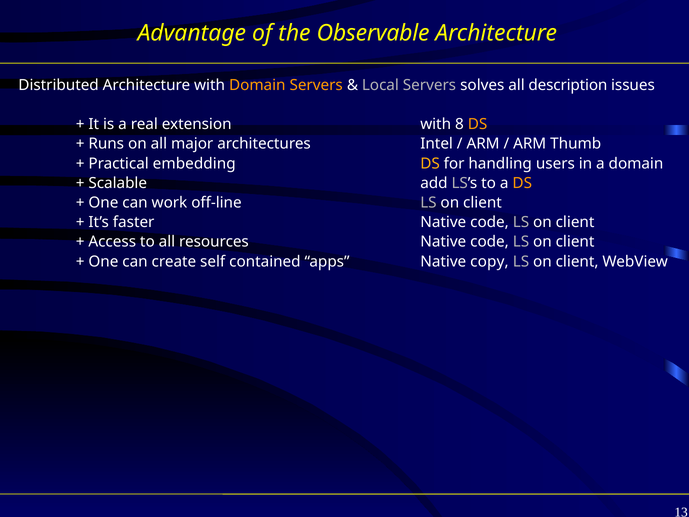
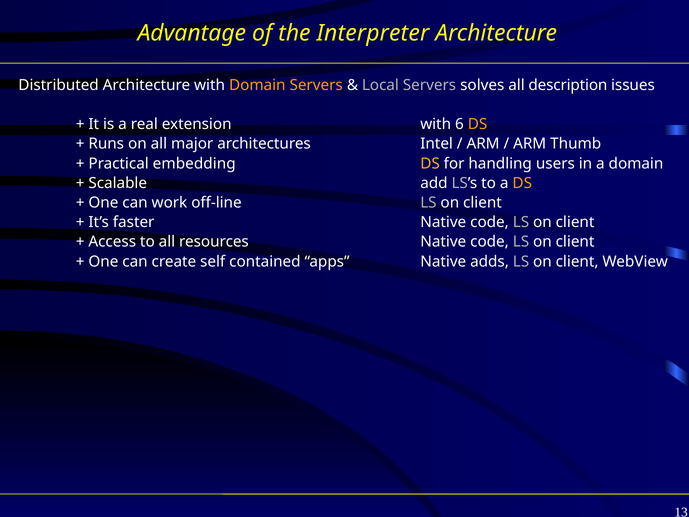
Observable: Observable -> Interpreter
8: 8 -> 6
copy: copy -> adds
